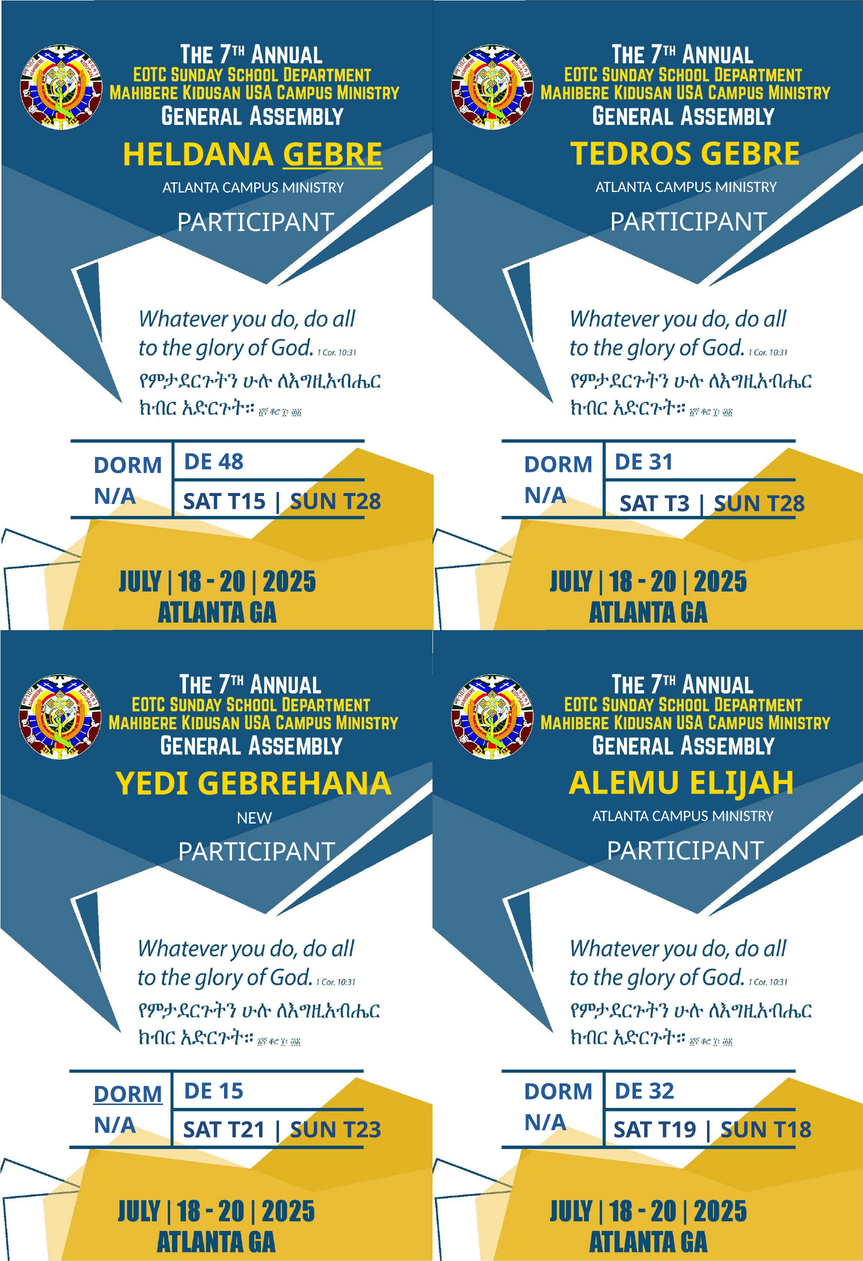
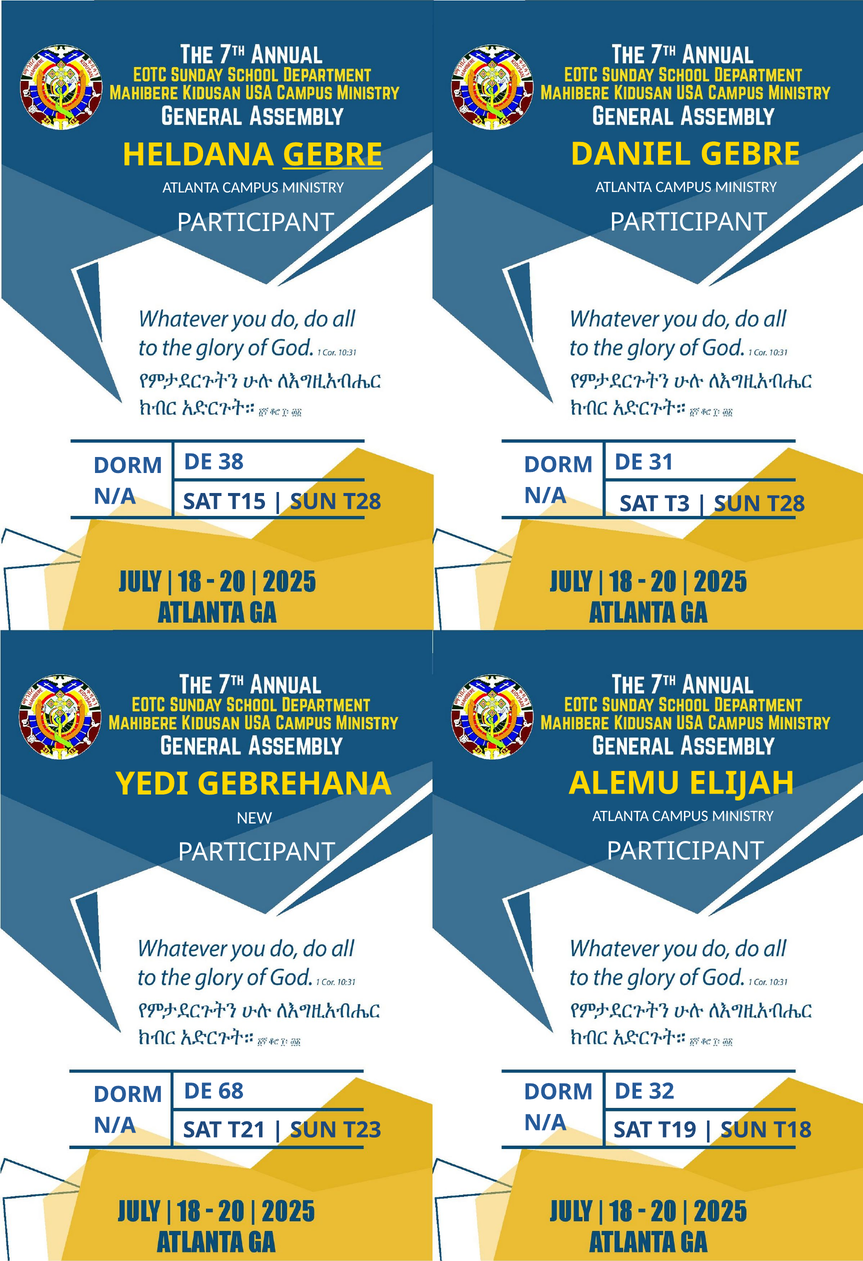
TEDROS: TEDROS -> DANIEL
48: 48 -> 38
15: 15 -> 68
DORM at (128, 1094) underline: present -> none
